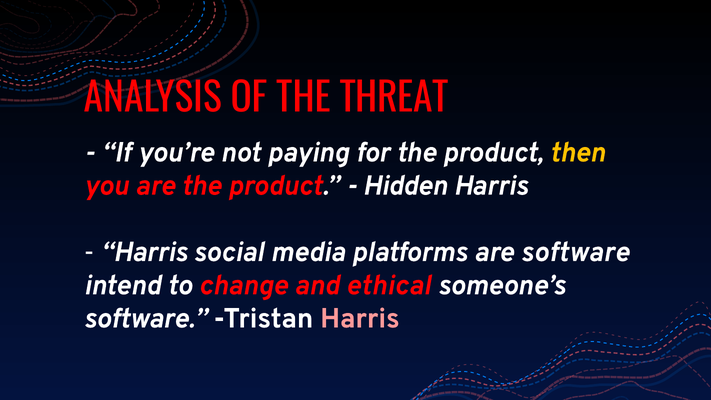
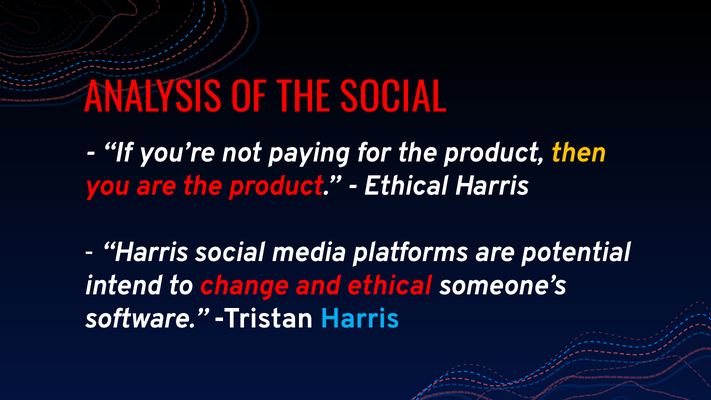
THE THREAT: THREAT -> SOCIAL
Hidden at (405, 186): Hidden -> Ethical
are software: software -> potential
Harris at (360, 318) colour: pink -> light blue
